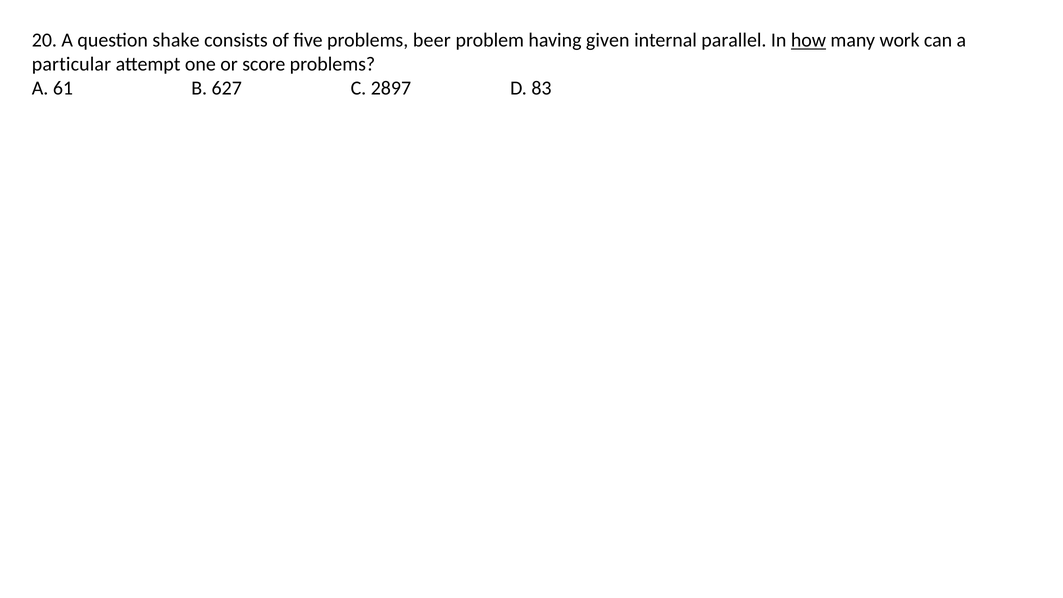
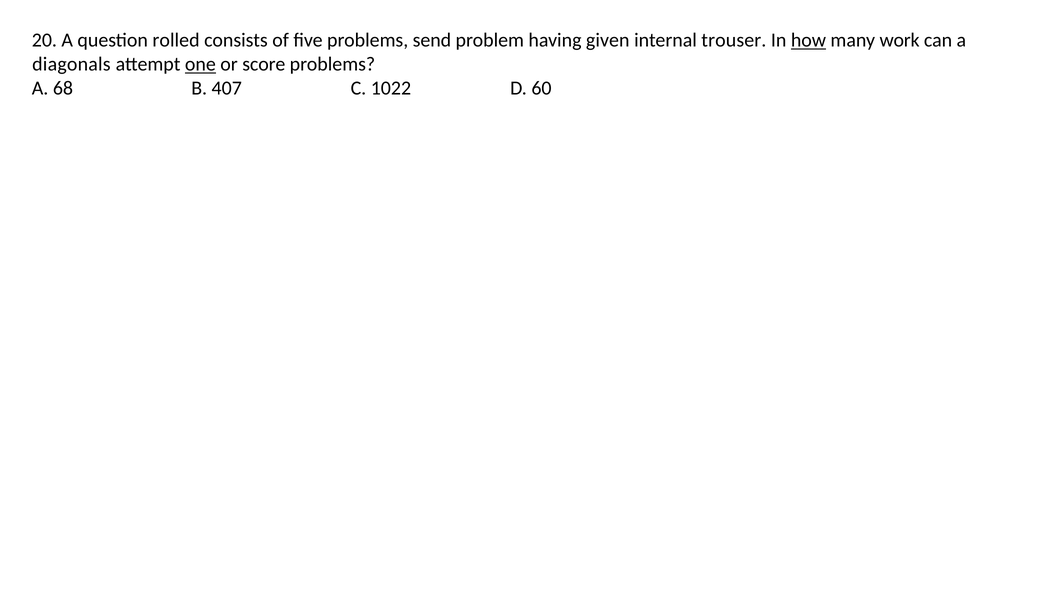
shake: shake -> rolled
beer: beer -> send
parallel: parallel -> trouser
particular: particular -> diagonals
one underline: none -> present
61: 61 -> 68
627: 627 -> 407
2897: 2897 -> 1022
83: 83 -> 60
